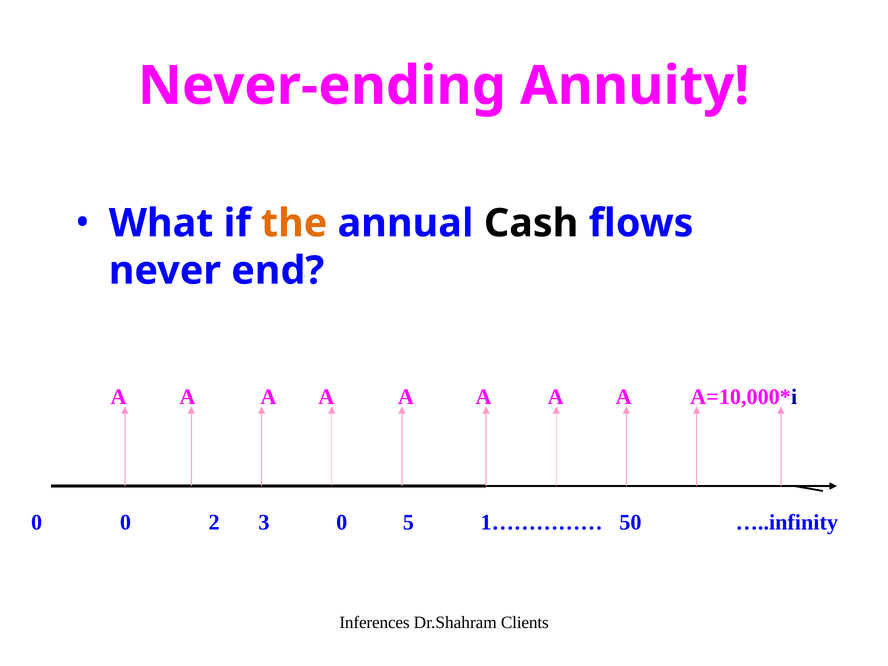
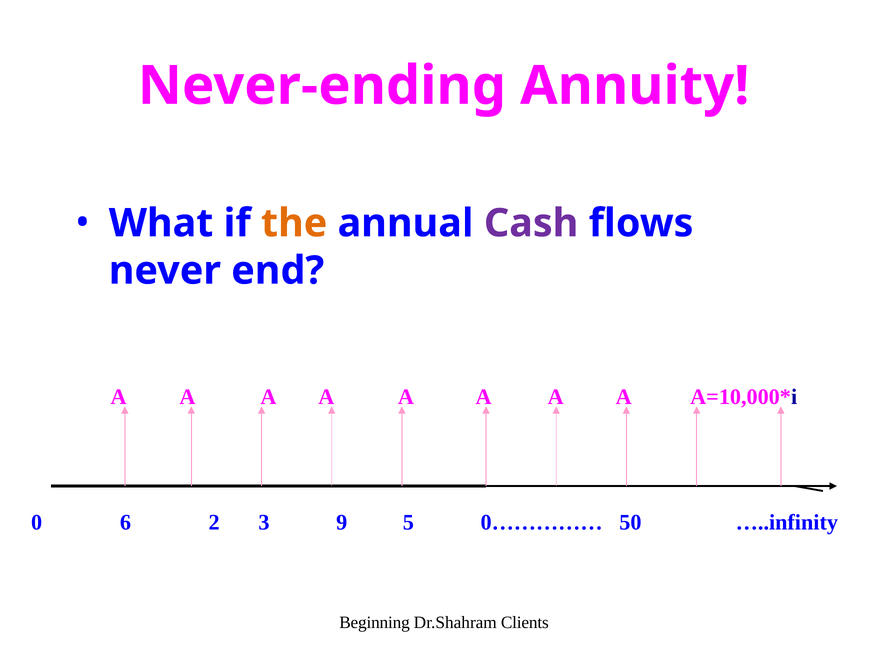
Cash colour: black -> purple
0 0: 0 -> 6
3 0: 0 -> 9
1……………: 1…………… -> 0……………
Inferences: Inferences -> Beginning
